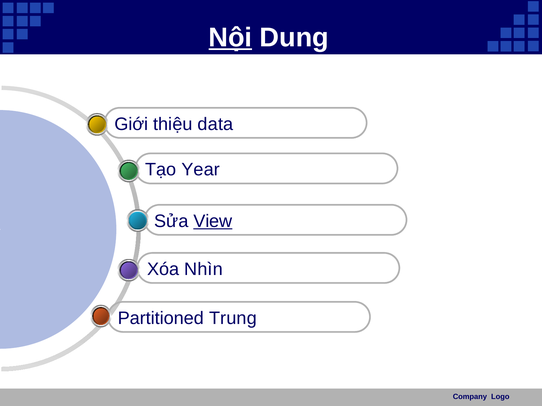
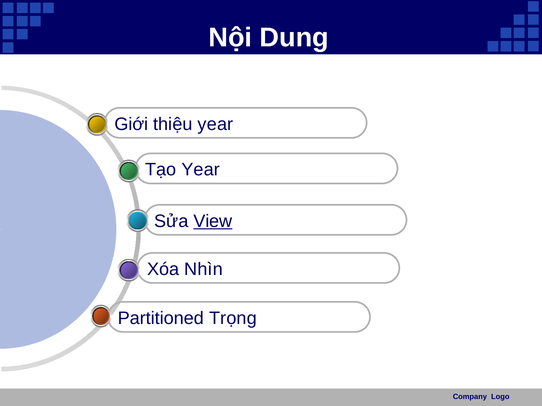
Nội underline: present -> none
thiệu data: data -> year
Trung: Trung -> Trọng
